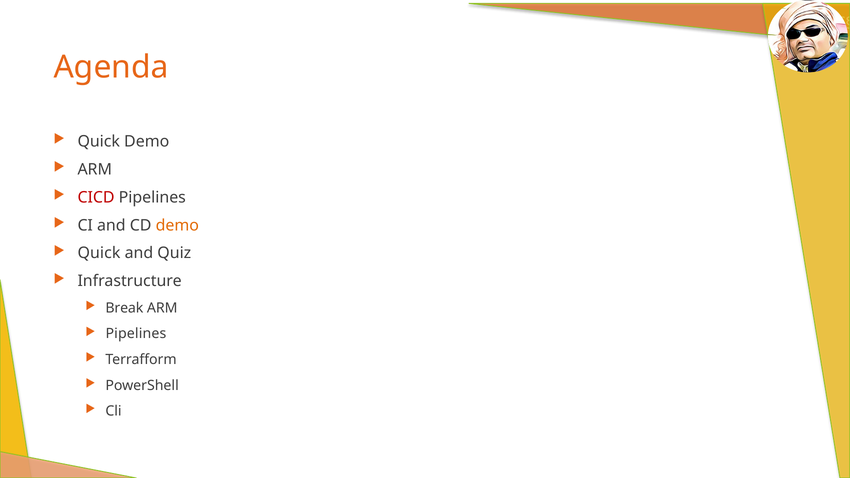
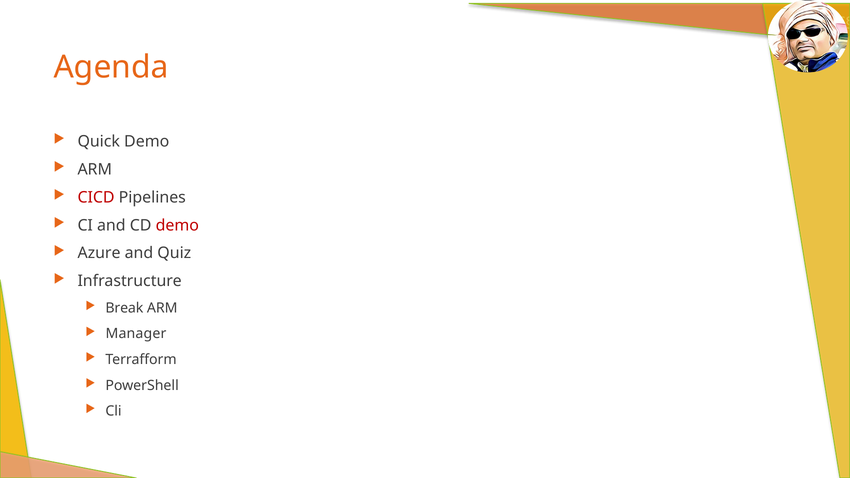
demo at (177, 225) colour: orange -> red
Quick at (99, 253): Quick -> Azure
Pipelines at (136, 334): Pipelines -> Manager
